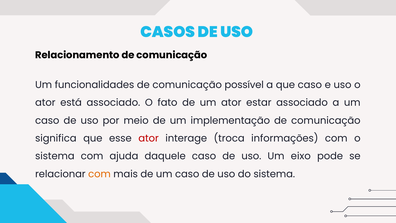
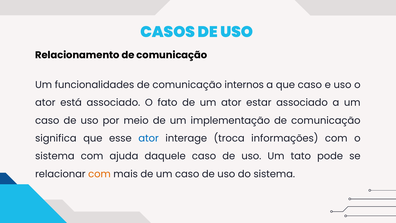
possível: possível -> internos
ator at (149, 138) colour: red -> blue
eixo: eixo -> tato
